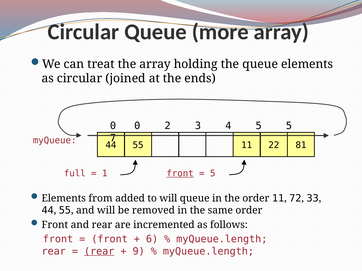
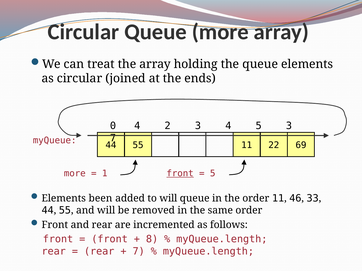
0 0: 0 -> 4
5 5: 5 -> 3
81: 81 -> 69
full at (75, 174): full -> more
from: from -> been
72: 72 -> 46
6: 6 -> 8
rear at (99, 252) underline: present -> none
9 at (139, 252): 9 -> 7
